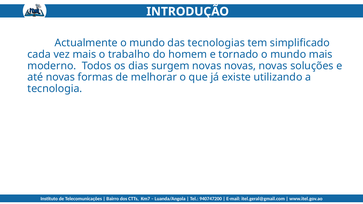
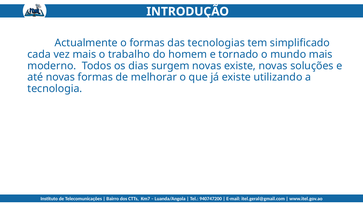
Actualmente o mundo: mundo -> formas
surgem novas novas: novas -> existe
